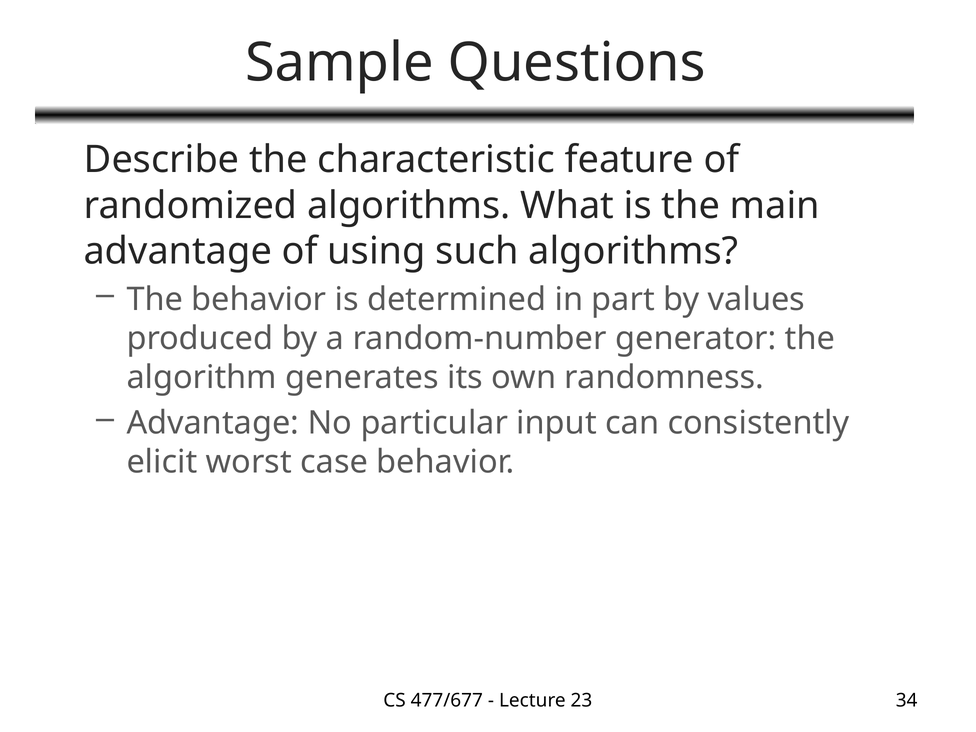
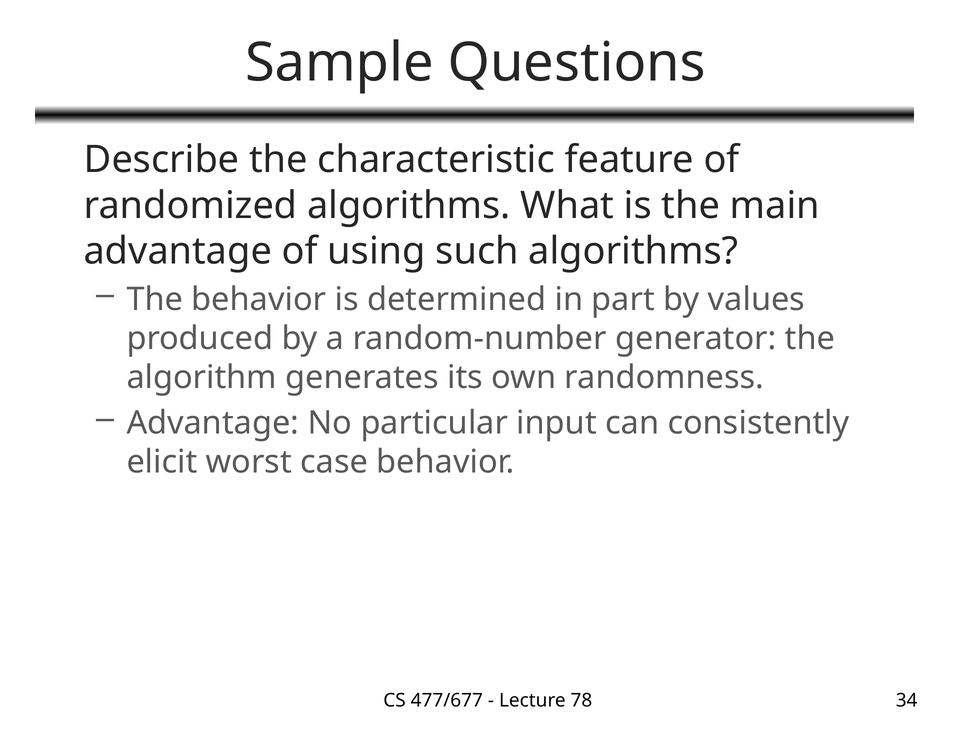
23: 23 -> 78
